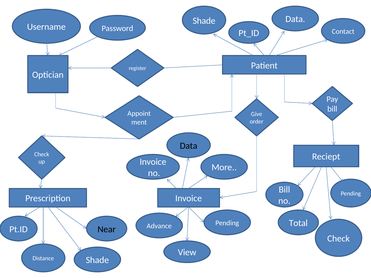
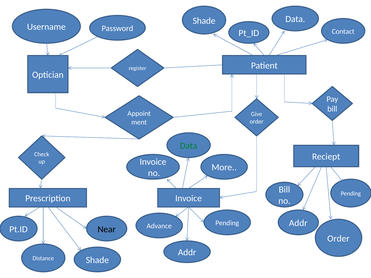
Data at (189, 146) colour: black -> green
Total at (298, 223): Total -> Addr
Check at (339, 239): Check -> Order
View at (187, 253): View -> Addr
